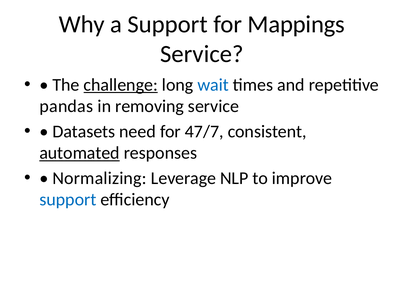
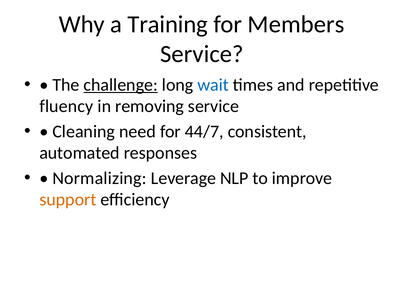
a Support: Support -> Training
Mappings: Mappings -> Members
pandas: pandas -> fluency
Datasets: Datasets -> Cleaning
47/7: 47/7 -> 44/7
automated underline: present -> none
support at (68, 200) colour: blue -> orange
